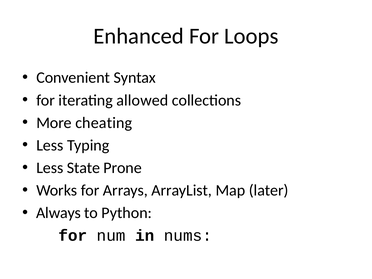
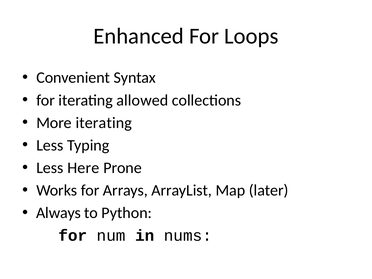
More cheating: cheating -> iterating
State: State -> Here
